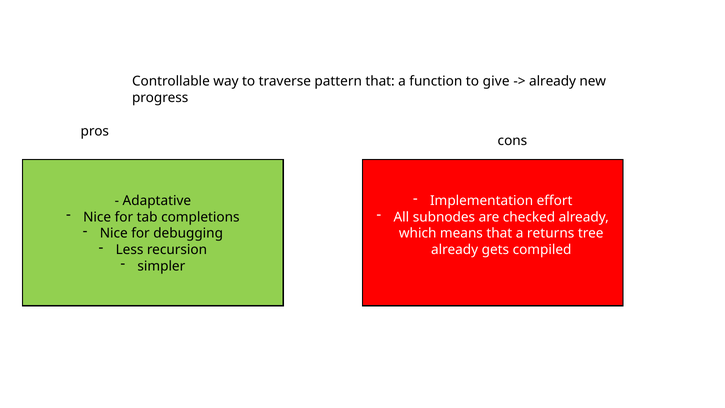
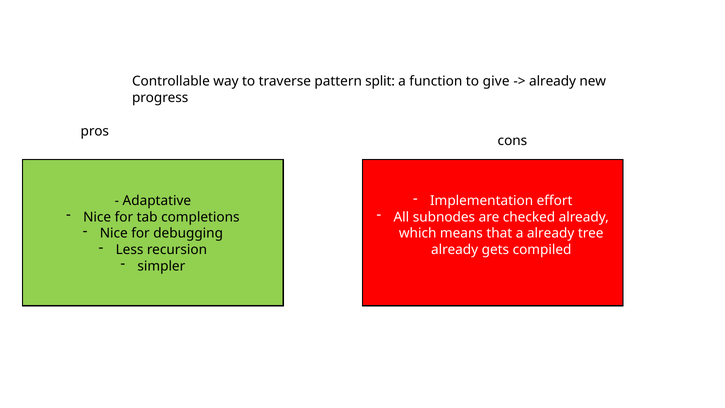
pattern that: that -> split
a returns: returns -> already
